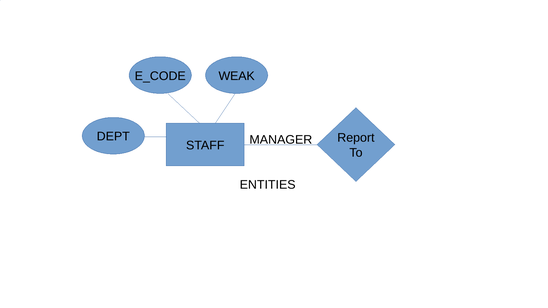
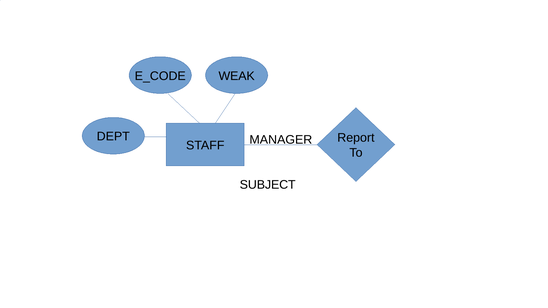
ENTITIES: ENTITIES -> SUBJECT
